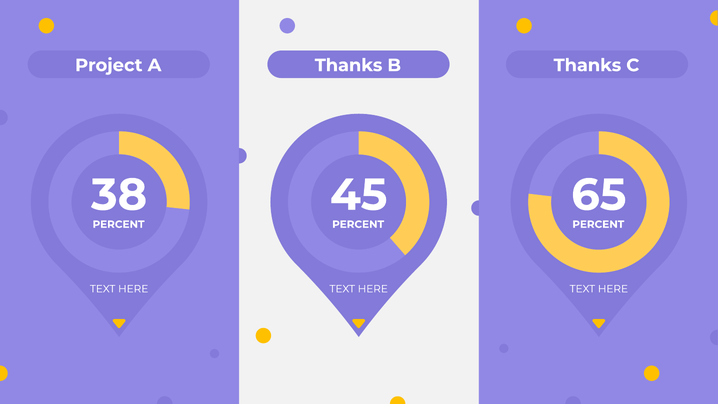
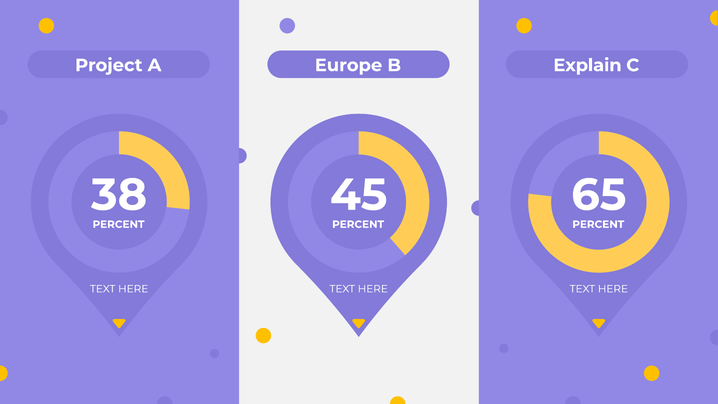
A Thanks: Thanks -> Europe
B Thanks: Thanks -> Explain
